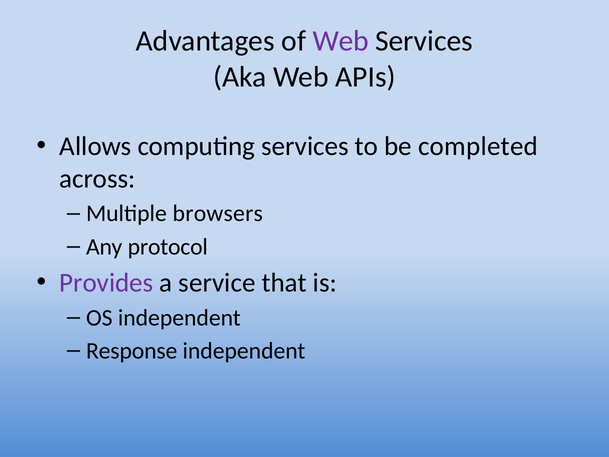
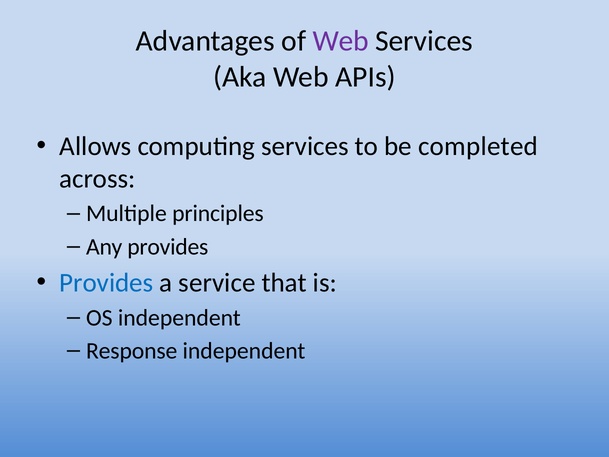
browsers: browsers -> principles
Any protocol: protocol -> provides
Provides at (106, 283) colour: purple -> blue
